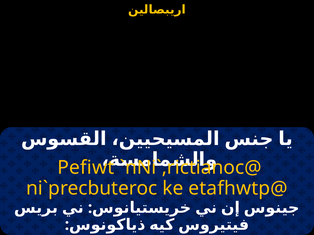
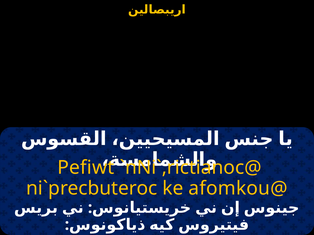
etafhwtp@: etafhwtp@ -> afomkou@
